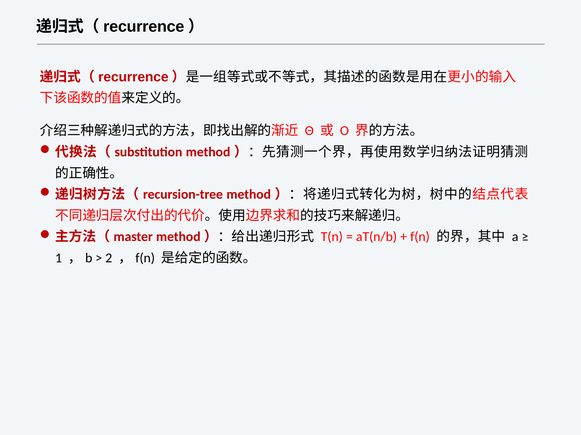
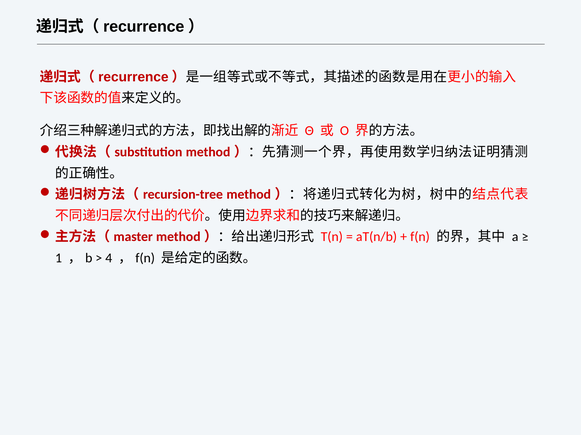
2: 2 -> 4
